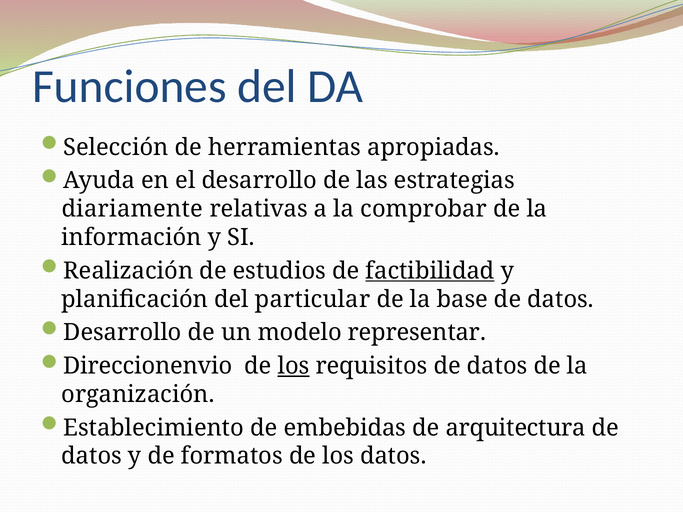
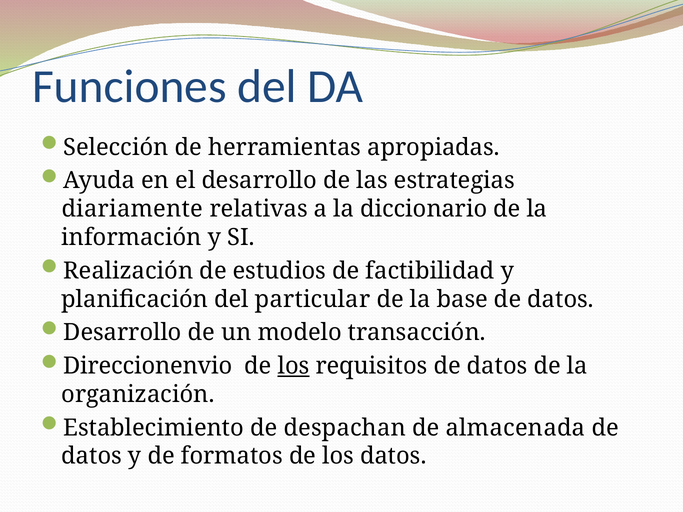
comprobar: comprobar -> diccionario
factibilidad underline: present -> none
representar: representar -> transacción
embebidas: embebidas -> despachan
arquitectura: arquitectura -> almacenada
